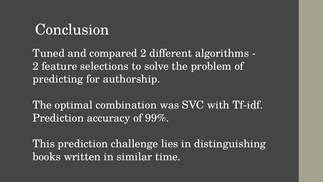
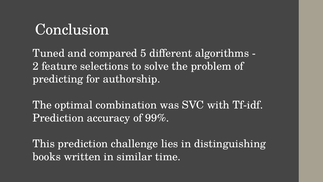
compared 2: 2 -> 5
